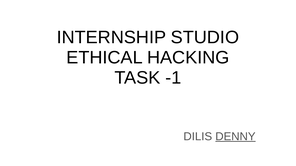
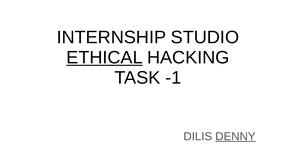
ETHICAL underline: none -> present
